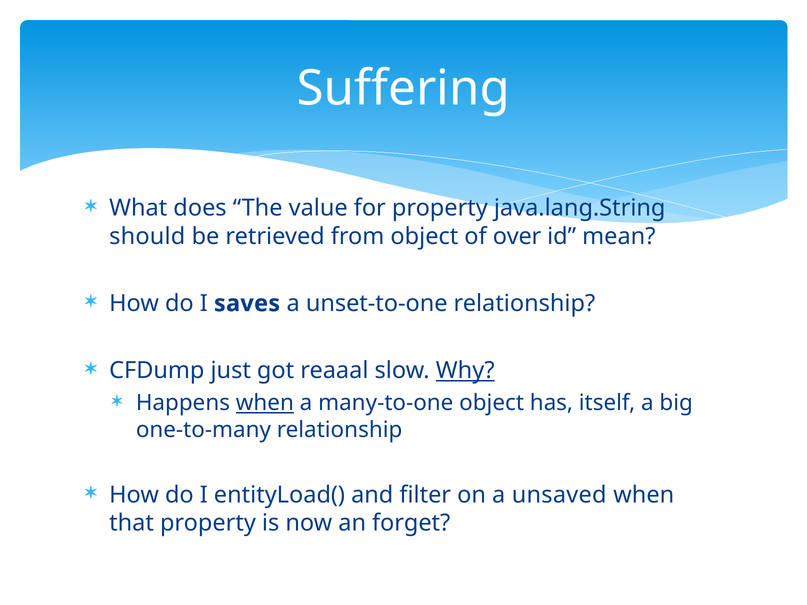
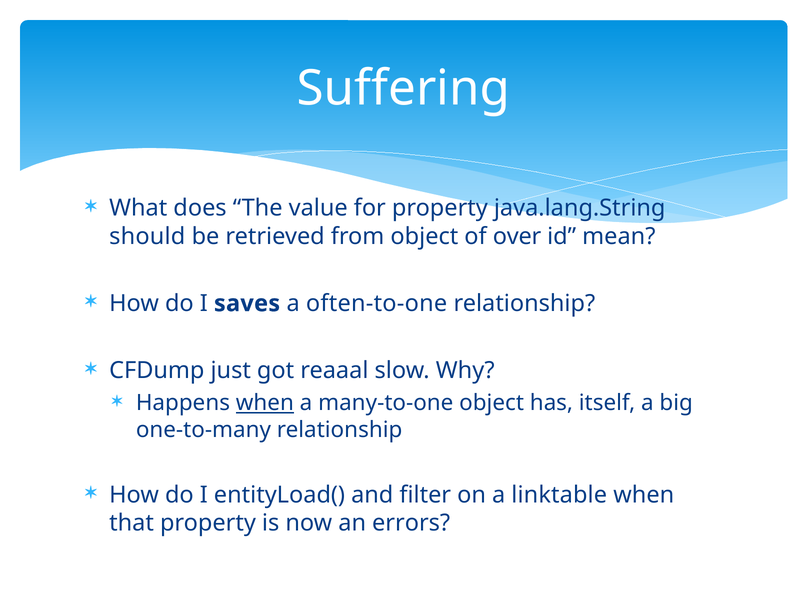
unset-to-one: unset-to-one -> often-to-one
Why underline: present -> none
unsaved: unsaved -> linktable
forget: forget -> errors
